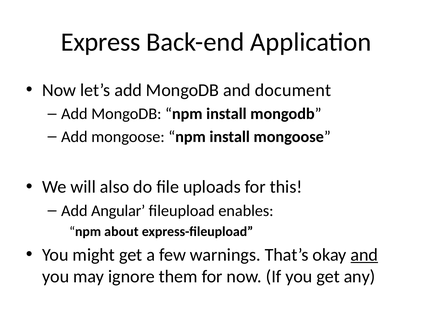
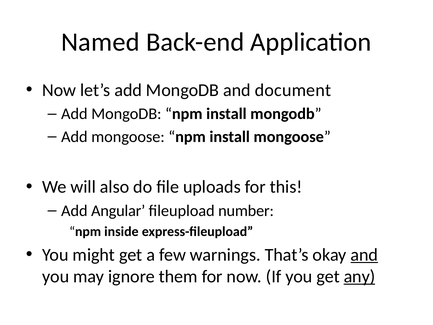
Express: Express -> Named
enables: enables -> number
about: about -> inside
any underline: none -> present
